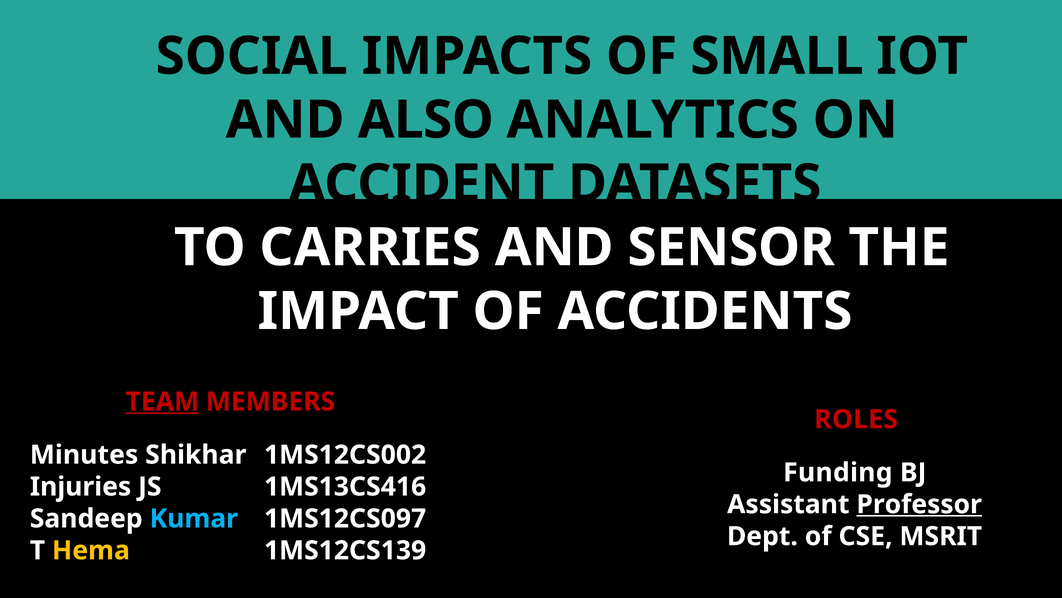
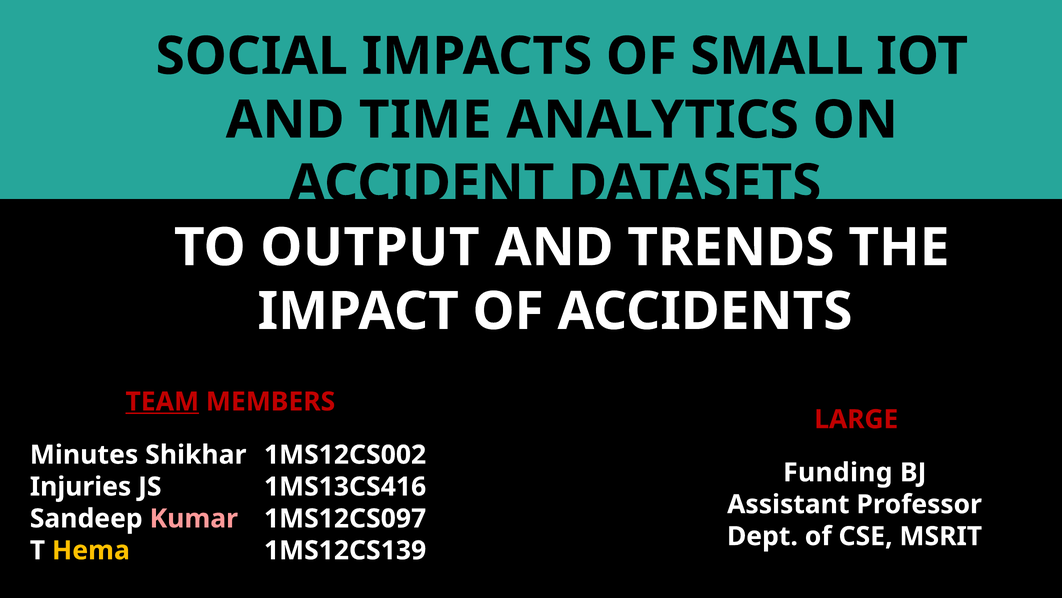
ALSO: ALSO -> TIME
CARRIES: CARRIES -> OUTPUT
SENSOR: SENSOR -> TRENDS
ROLES: ROLES -> LARGE
Professor underline: present -> none
Kumar colour: light blue -> pink
